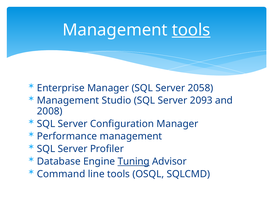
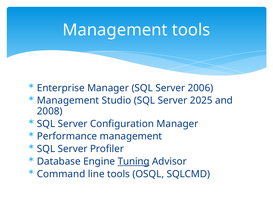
tools at (191, 30) underline: present -> none
2058: 2058 -> 2006
2093: 2093 -> 2025
